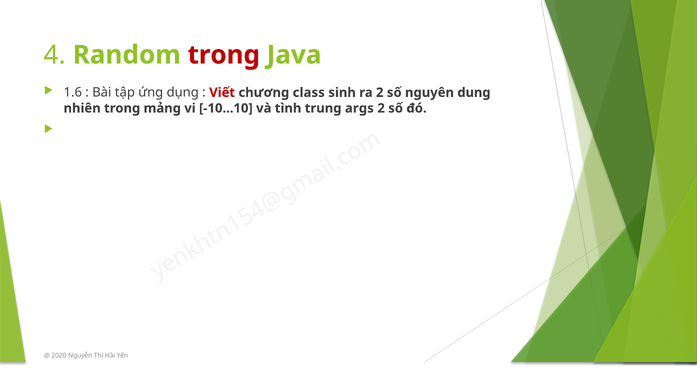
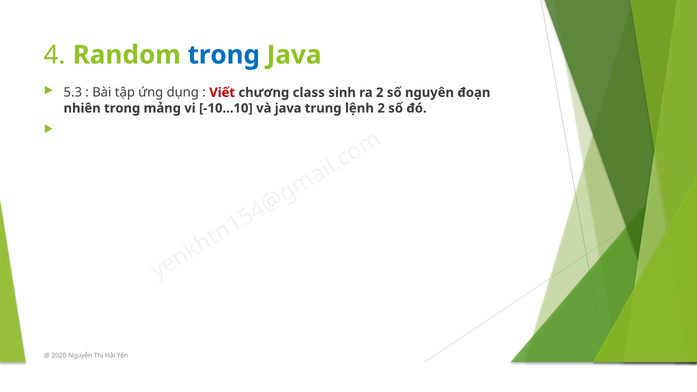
trong at (224, 55) colour: red -> blue
1.6: 1.6 -> 5.3
dung: dung -> đoạn
và tình: tình -> java
args: args -> lệnh
